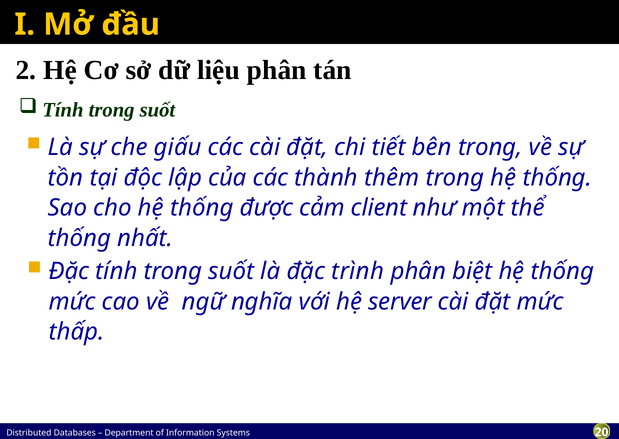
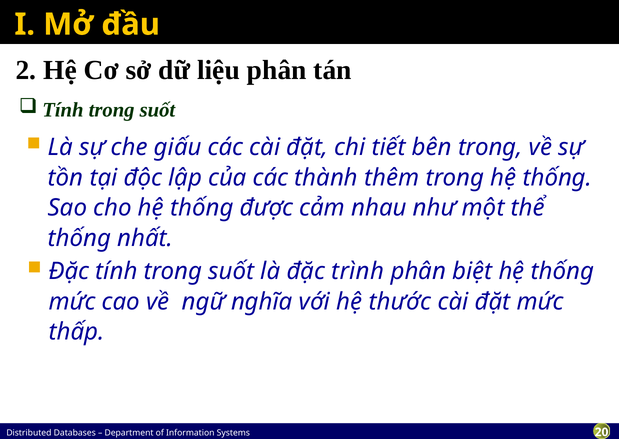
client: client -> nhau
server: server -> thước
